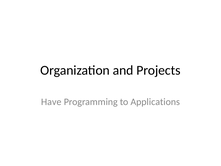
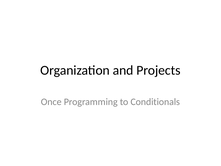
Have: Have -> Once
Applications: Applications -> Conditionals
